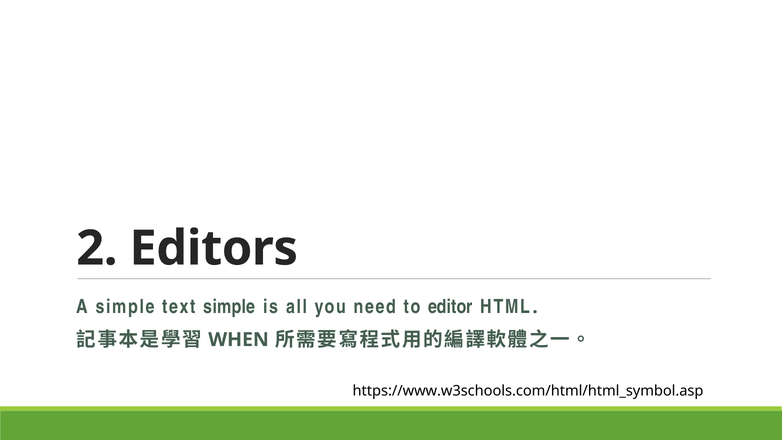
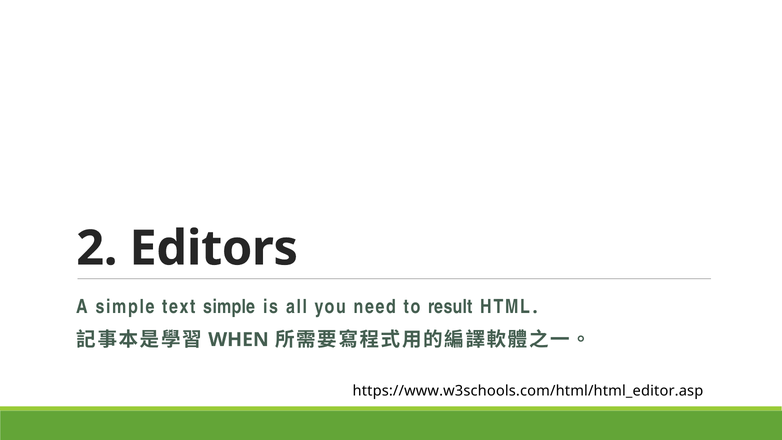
editor: editor -> result
https://www.w3schools.com/html/html_symbol.asp: https://www.w3schools.com/html/html_symbol.asp -> https://www.w3schools.com/html/html_editor.asp
